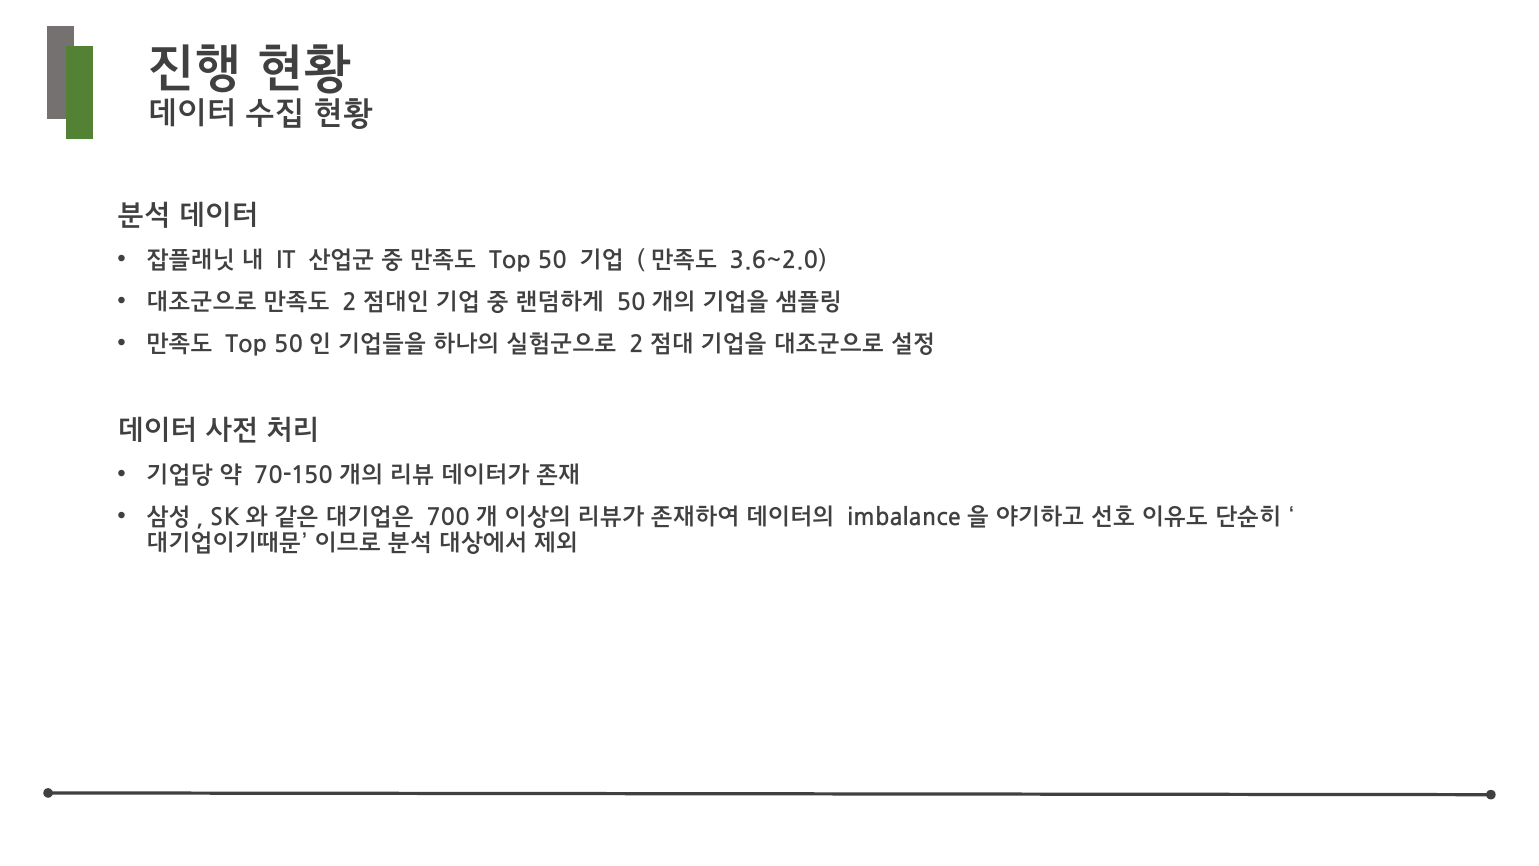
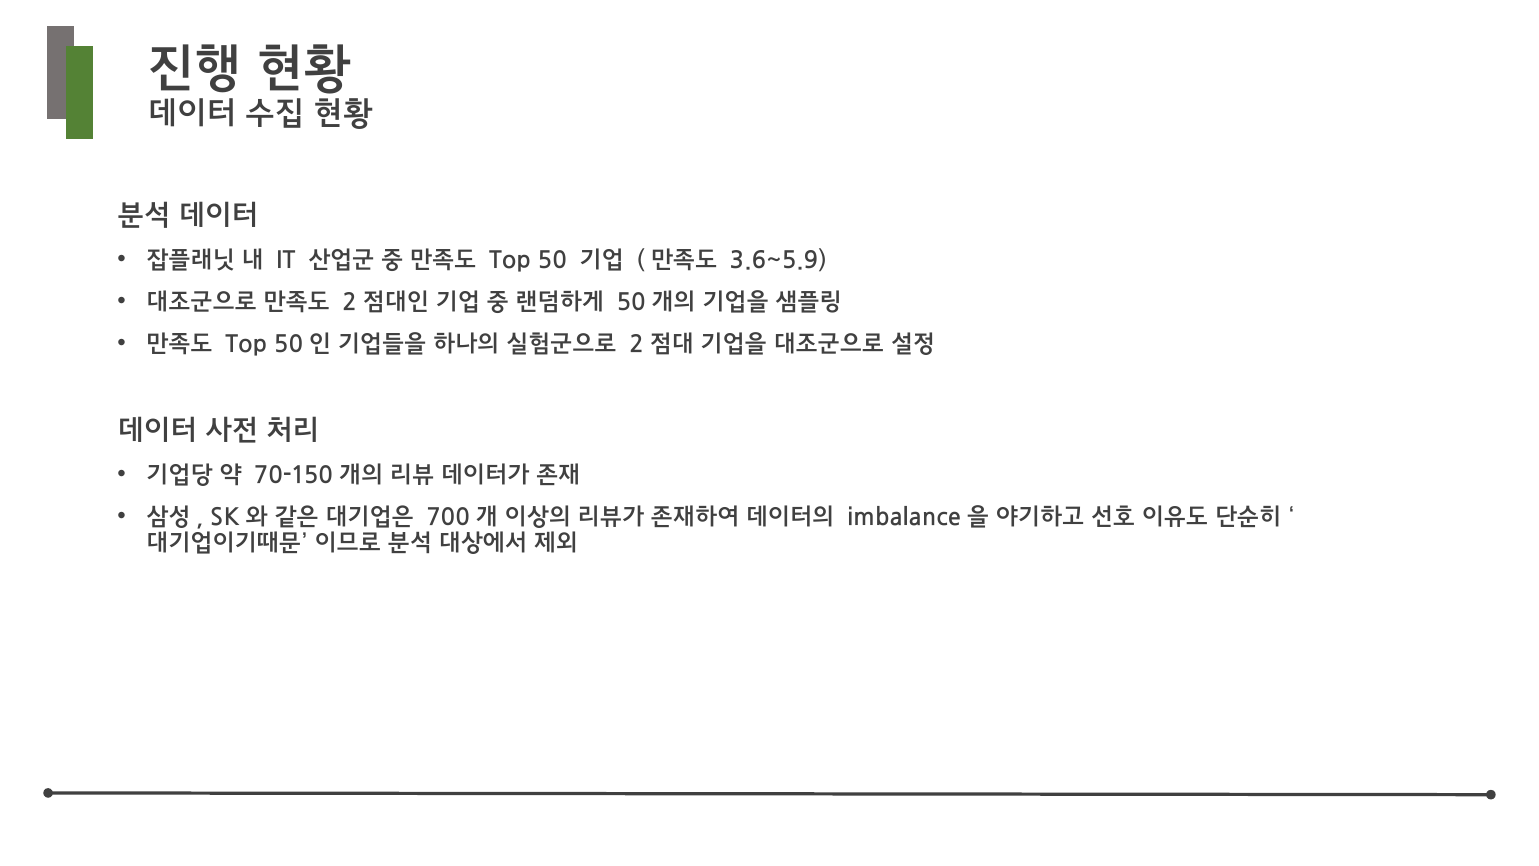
3.6~2.0: 3.6~2.0 -> 3.6~5.9
